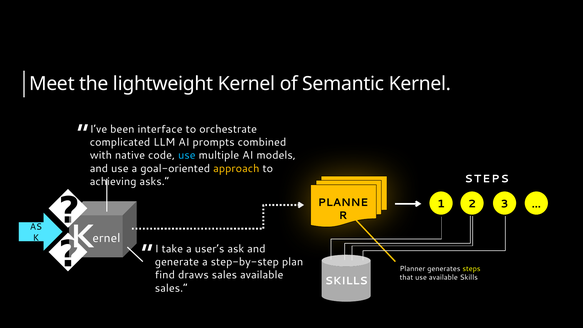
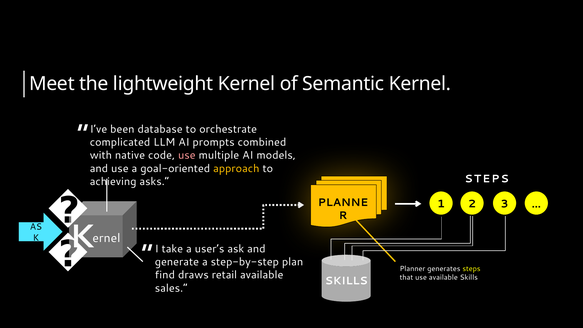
interface: interface -> database
use at (187, 155) colour: light blue -> pink
draws sales: sales -> retail
